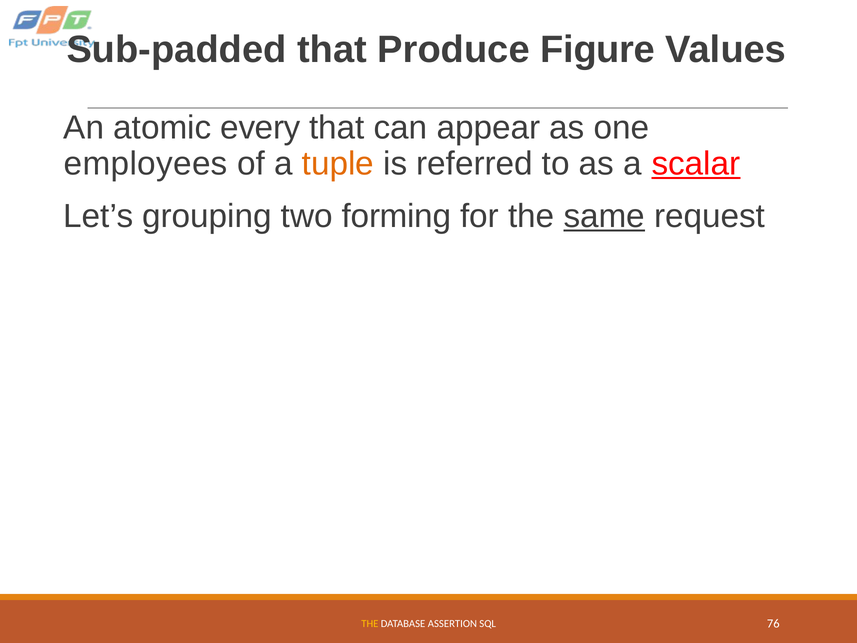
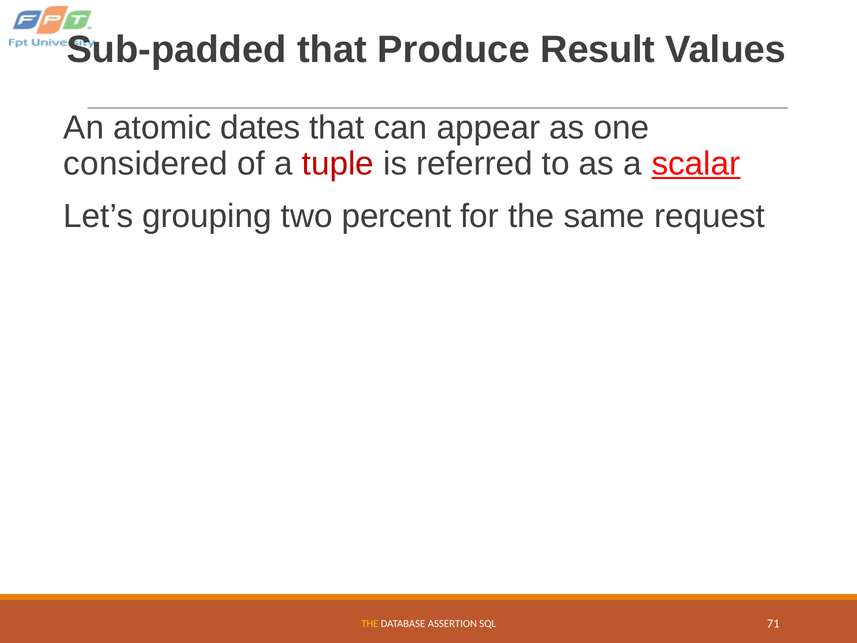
Figure: Figure -> Result
every: every -> dates
employees: employees -> considered
tuple colour: orange -> red
forming: forming -> percent
same underline: present -> none
76: 76 -> 71
